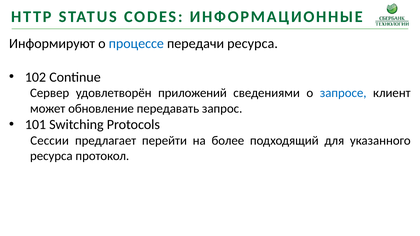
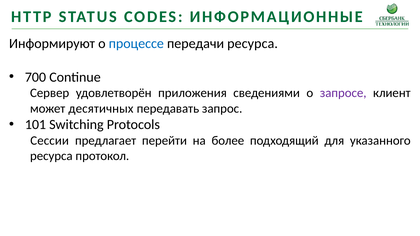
102: 102 -> 700
приложений: приложений -> приложения
запросе colour: blue -> purple
обновление: обновление -> десятичных
